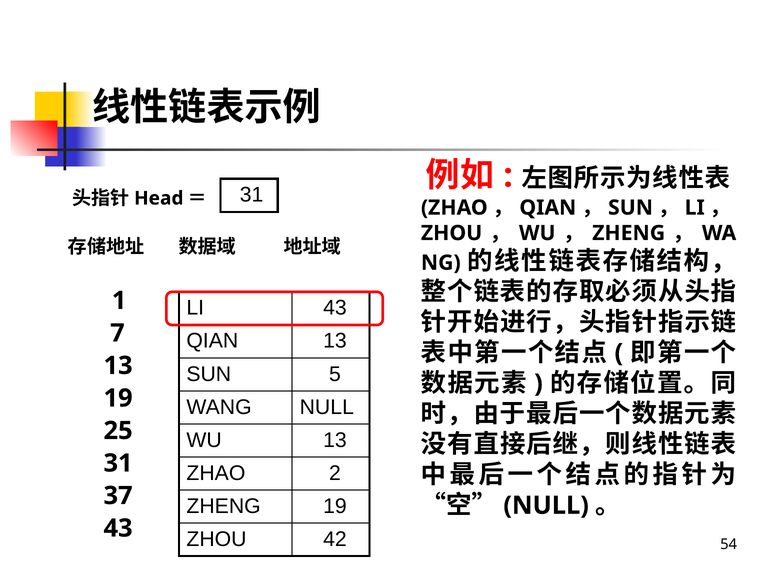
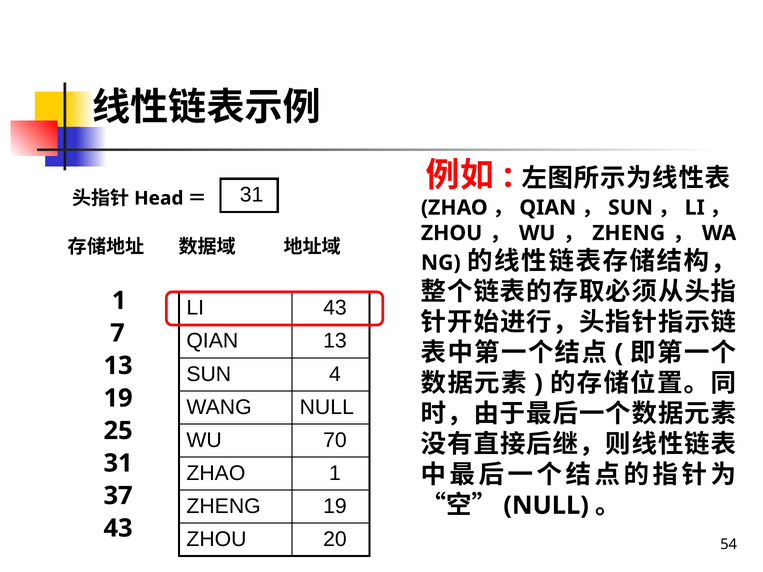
5: 5 -> 4
WU 13: 13 -> 70
ZHAO 2: 2 -> 1
42: 42 -> 20
